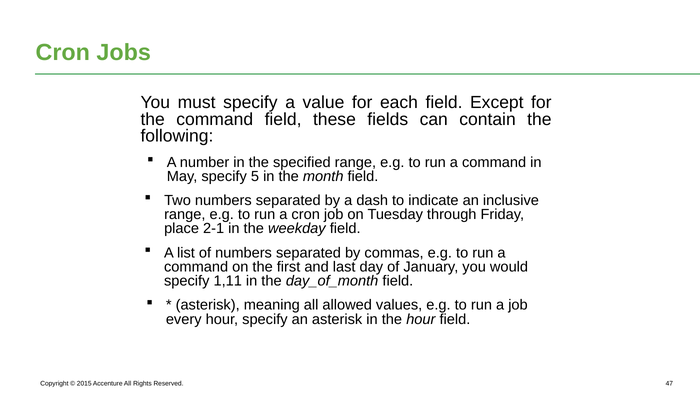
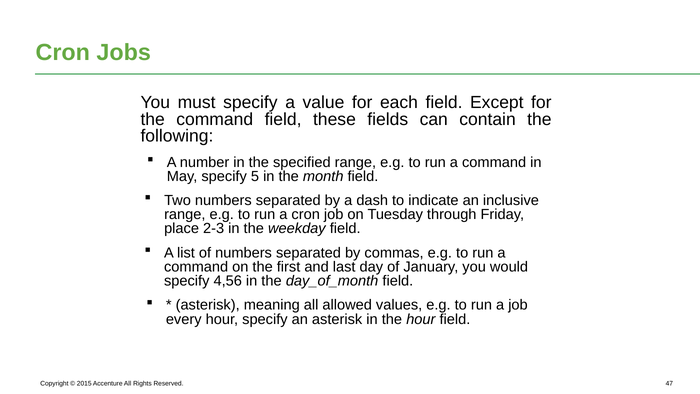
2-1: 2-1 -> 2-3
1,11: 1,11 -> 4,56
